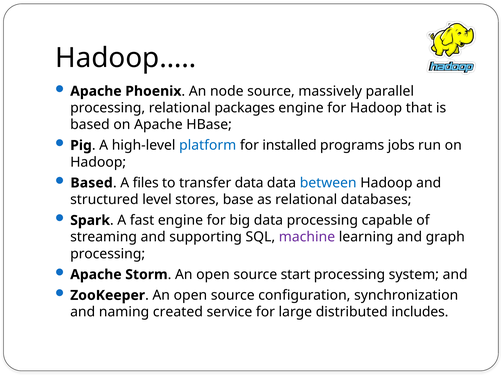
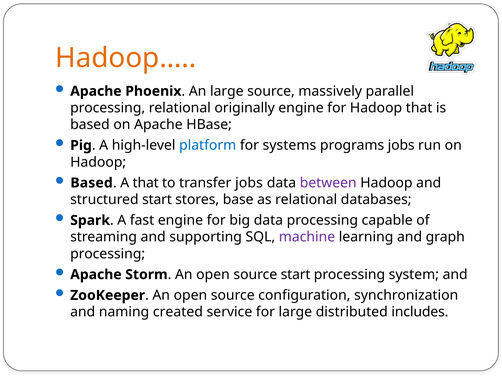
Hadoop… colour: black -> orange
An node: node -> large
packages: packages -> originally
installed: installed -> systems
A files: files -> that
transfer data: data -> jobs
between colour: blue -> purple
structured level: level -> start
